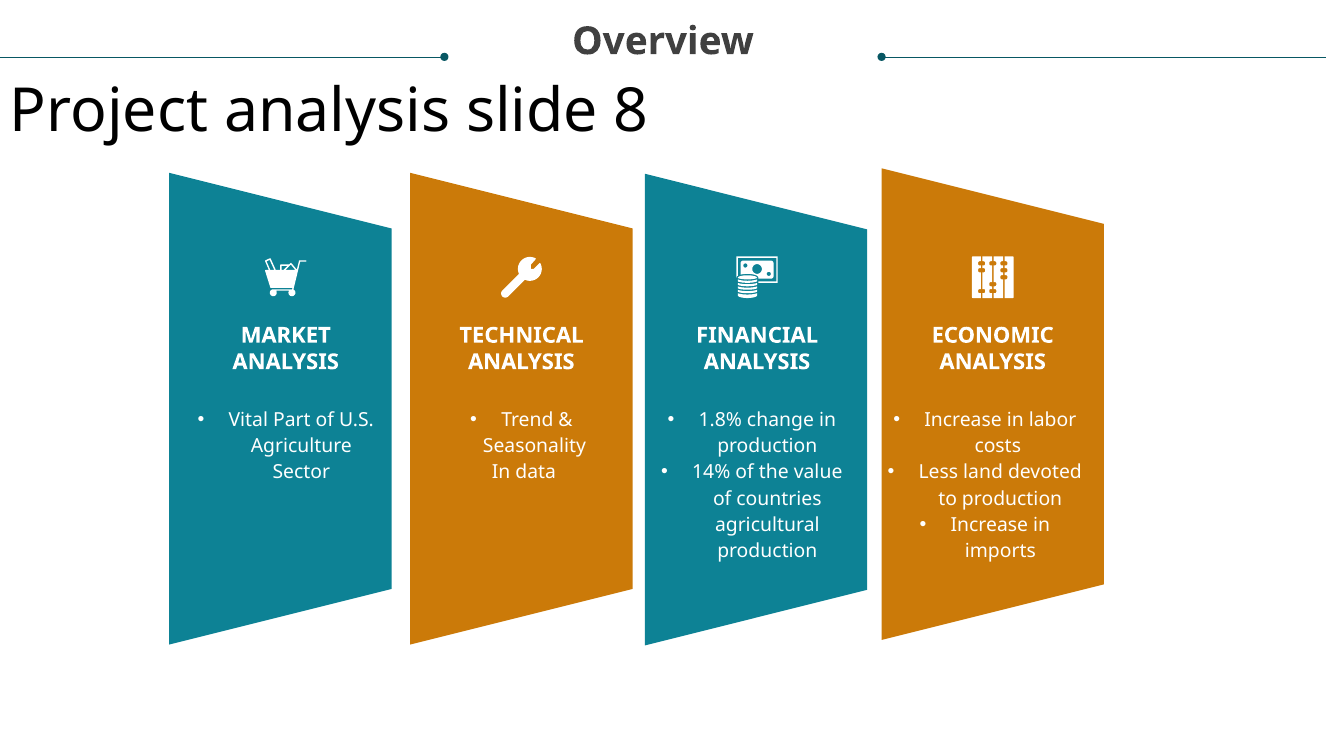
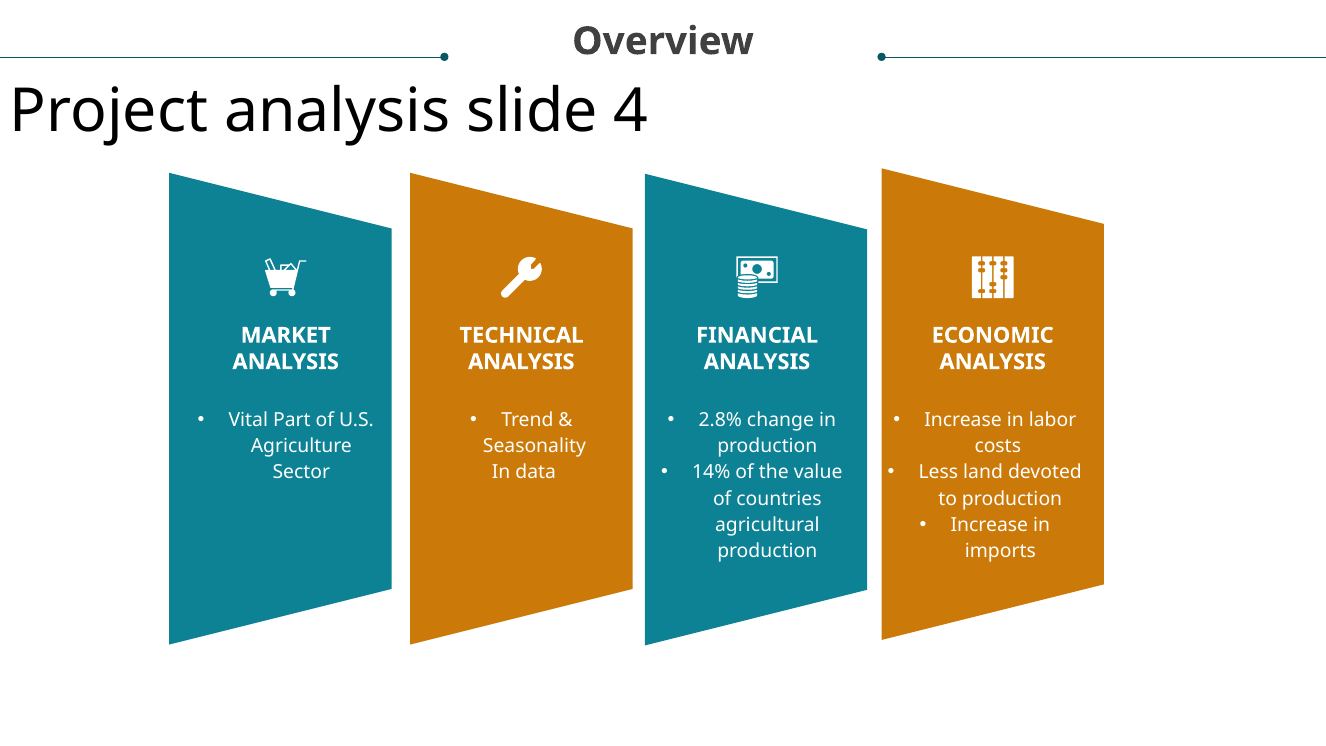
8: 8 -> 4
1.8%: 1.8% -> 2.8%
